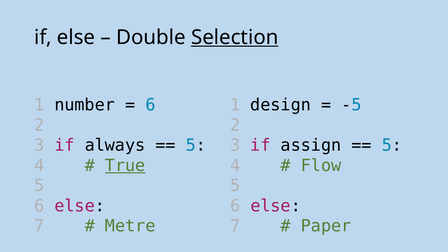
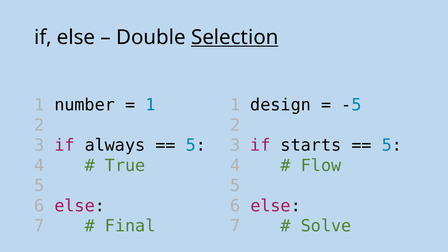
6 at (150, 105): 6 -> 1
assign: assign -> starts
True underline: present -> none
Metre: Metre -> Final
Paper: Paper -> Solve
